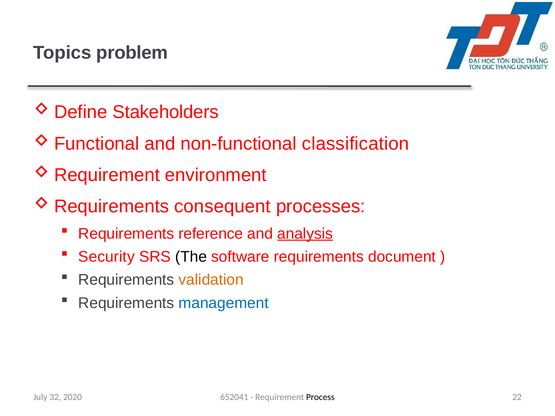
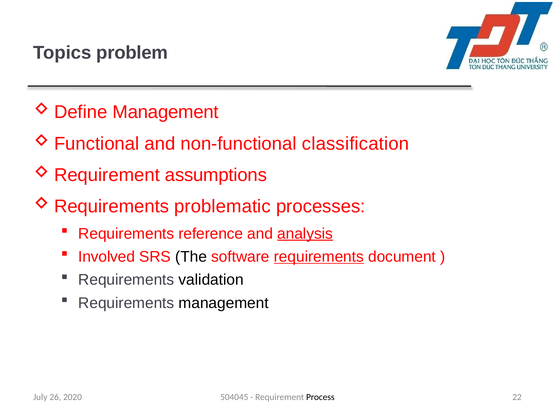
Stakeholders at (166, 112): Stakeholders -> Management
environment: environment -> assumptions
consequent: consequent -> problematic
Security: Security -> Involved
requirements at (319, 257) underline: none -> present
validation colour: orange -> black
management at (224, 303) colour: blue -> black
32: 32 -> 26
652041: 652041 -> 504045
